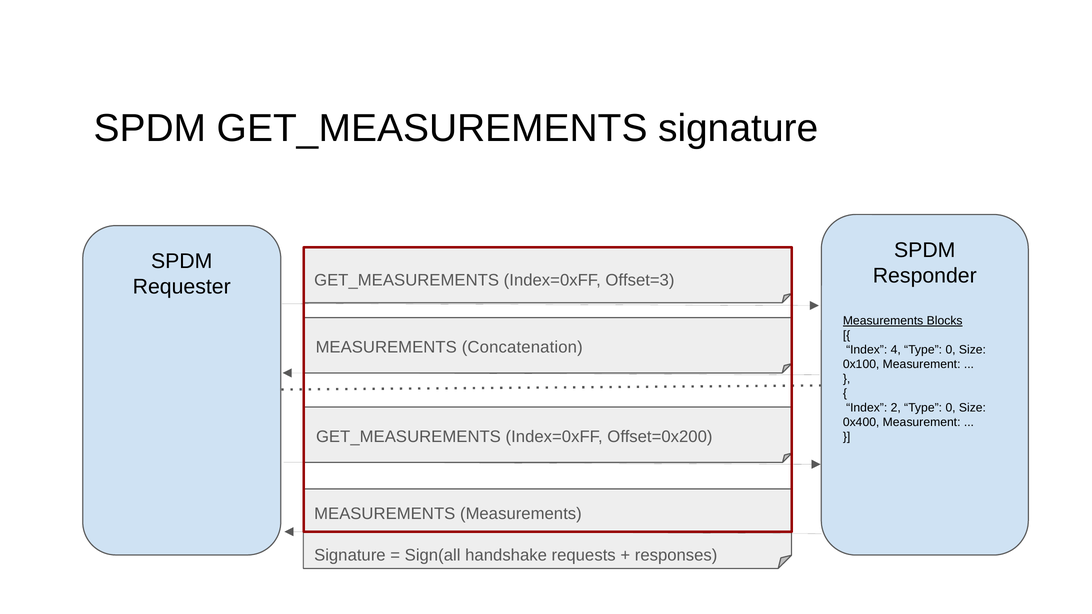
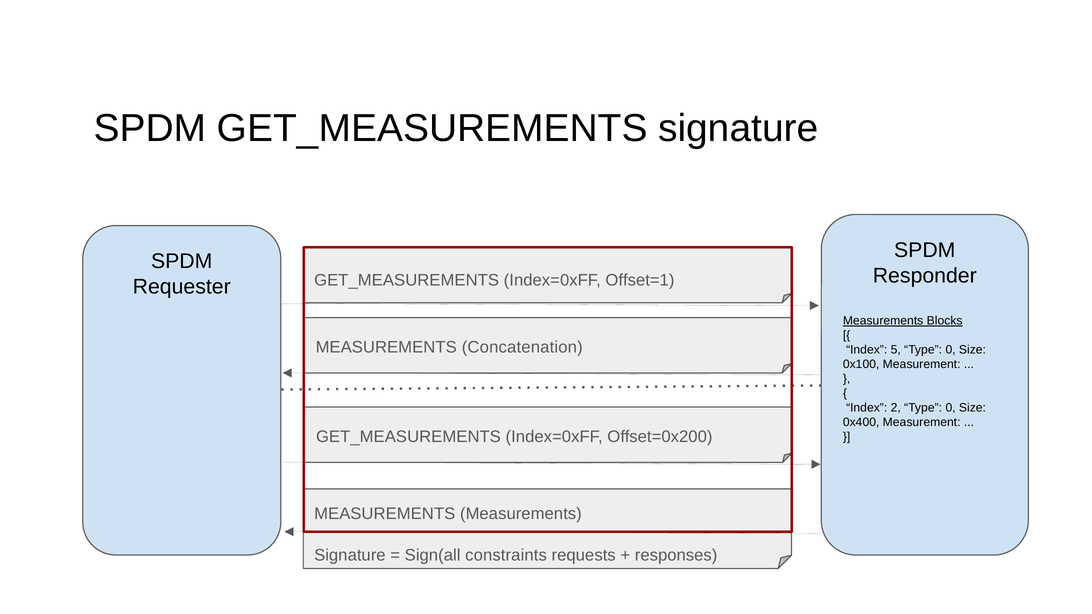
Offset=3: Offset=3 -> Offset=1
4: 4 -> 5
handshake: handshake -> constraints
